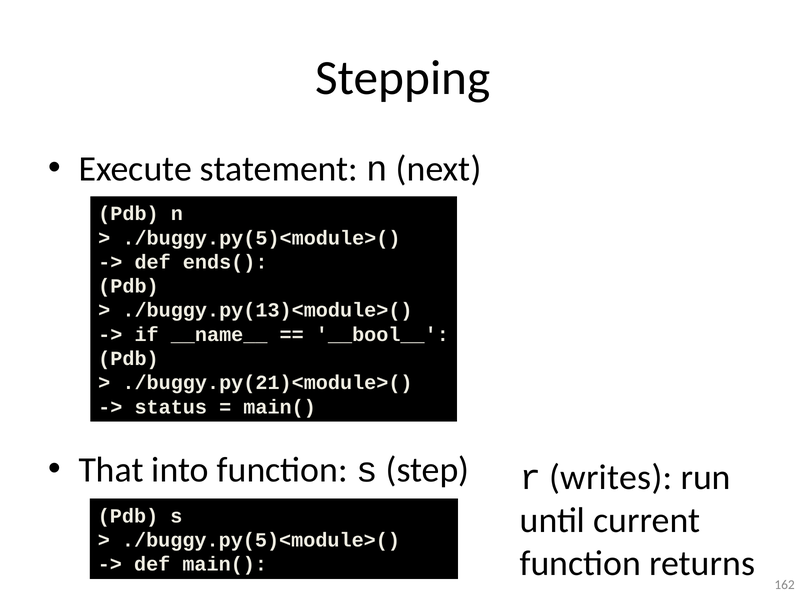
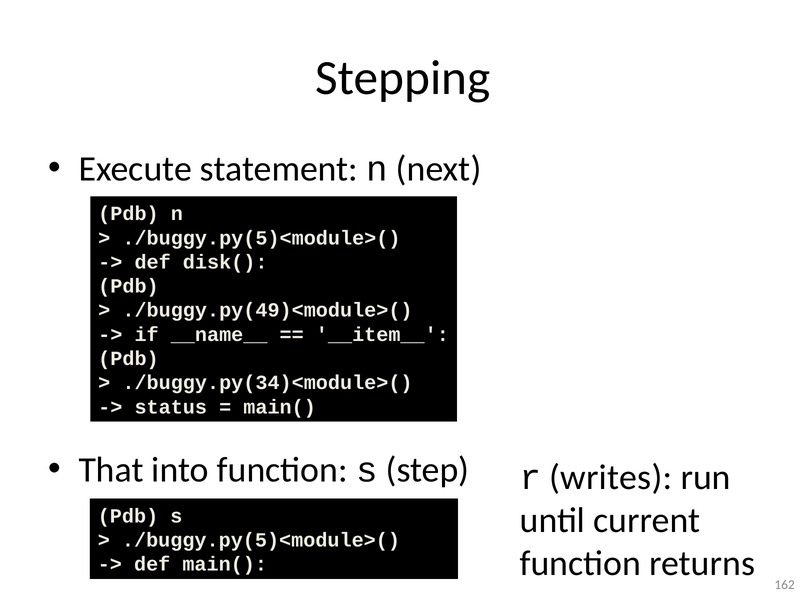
ends(: ends( -> disk(
./buggy.py(13)<module>(: ./buggy.py(13)<module>( -> ./buggy.py(49)<module>(
__bool__: __bool__ -> __item__
./buggy.py(21)<module>(: ./buggy.py(21)<module>( -> ./buggy.py(34)<module>(
